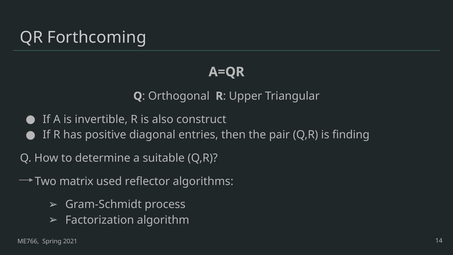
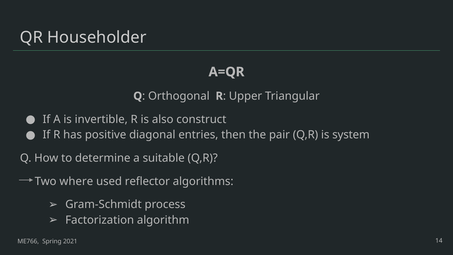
Forthcoming: Forthcoming -> Householder
finding: finding -> system
matrix: matrix -> where
